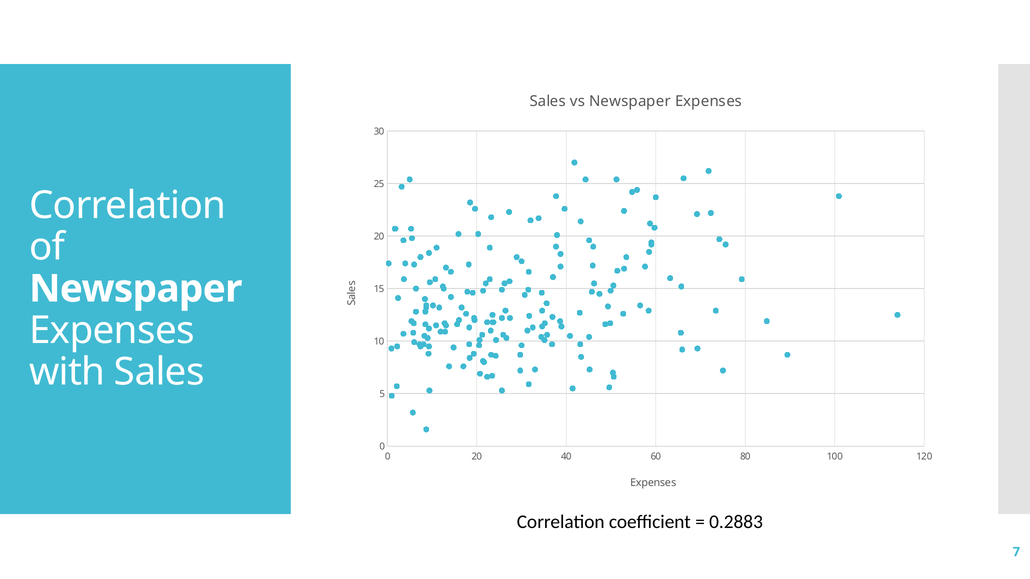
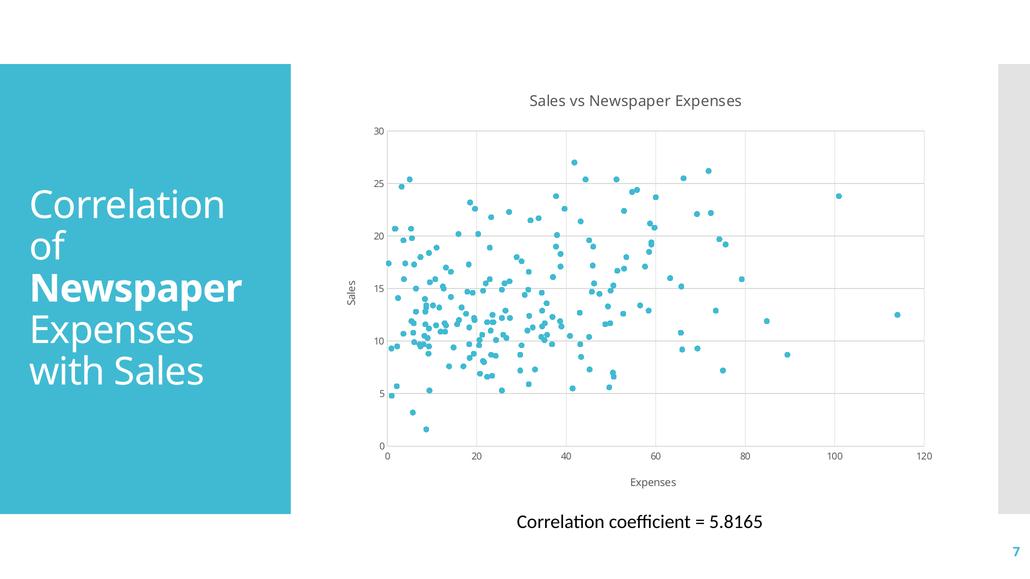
0.2883: 0.2883 -> 5.8165
